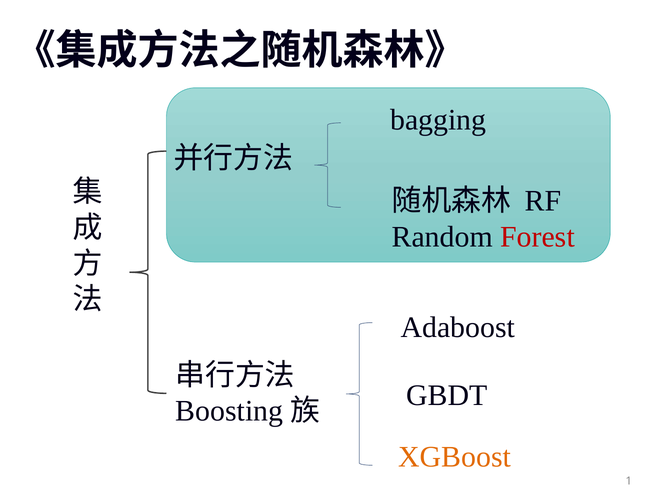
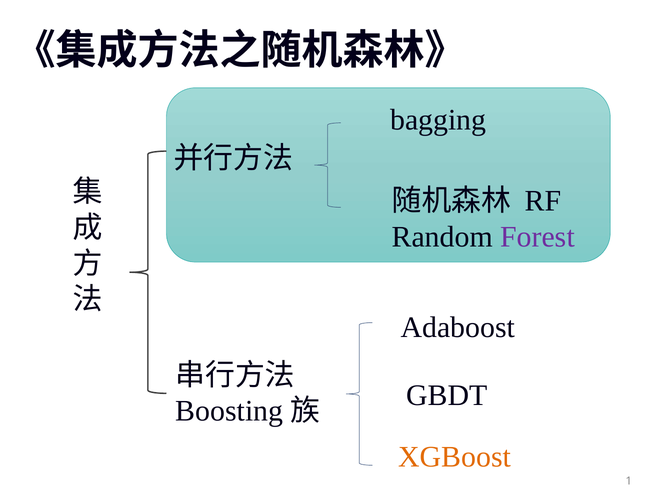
Forest colour: red -> purple
